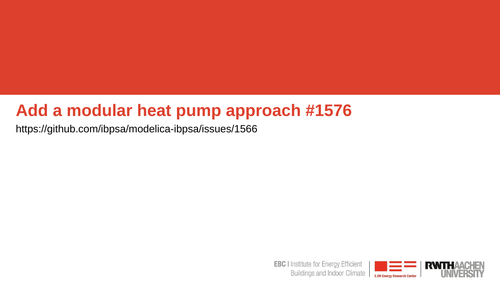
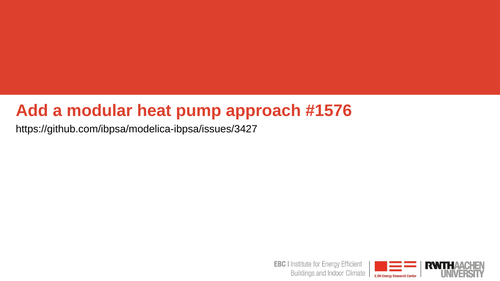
https://github.com/ibpsa/modelica-ibpsa/issues/1566: https://github.com/ibpsa/modelica-ibpsa/issues/1566 -> https://github.com/ibpsa/modelica-ibpsa/issues/3427
